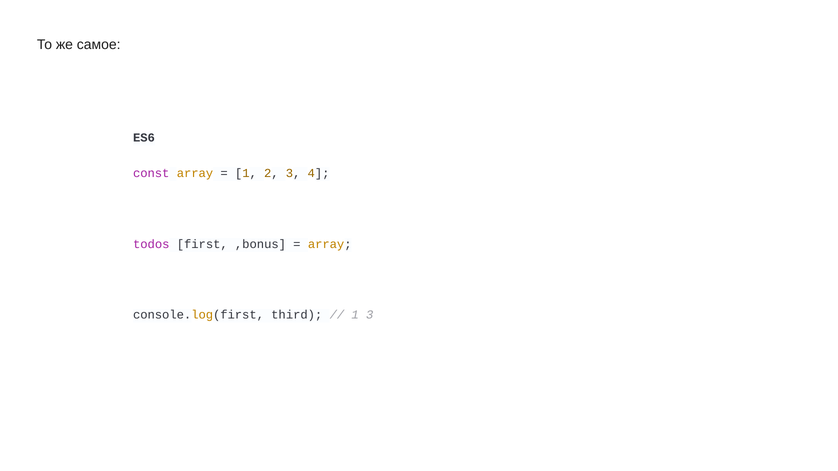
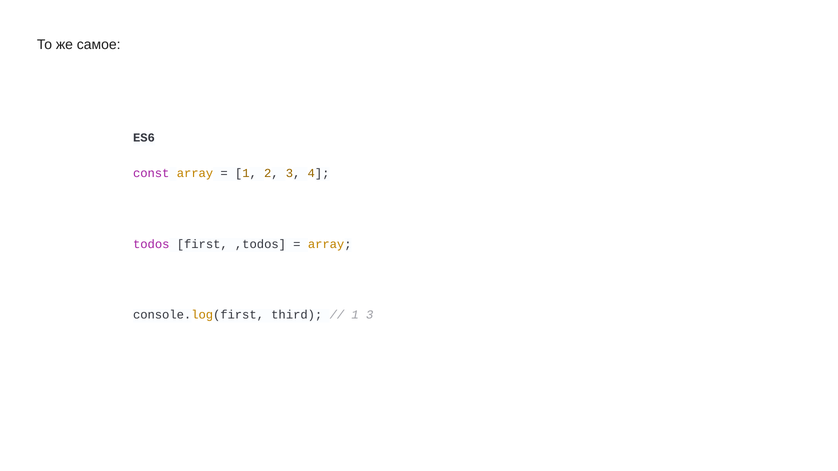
,bonus: ,bonus -> ,todos
